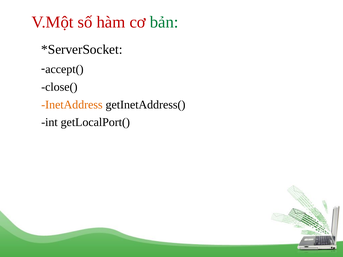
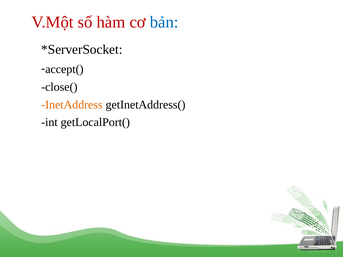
bản colour: green -> blue
